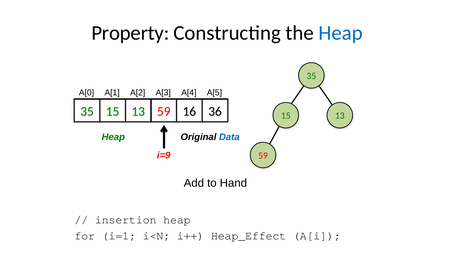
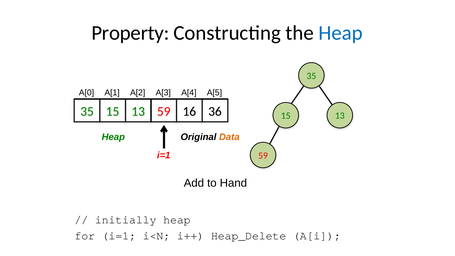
Data colour: blue -> orange
i=9 at (164, 155): i=9 -> i=1
insertion: insertion -> initially
Heap_Effect: Heap_Effect -> Heap_Delete
